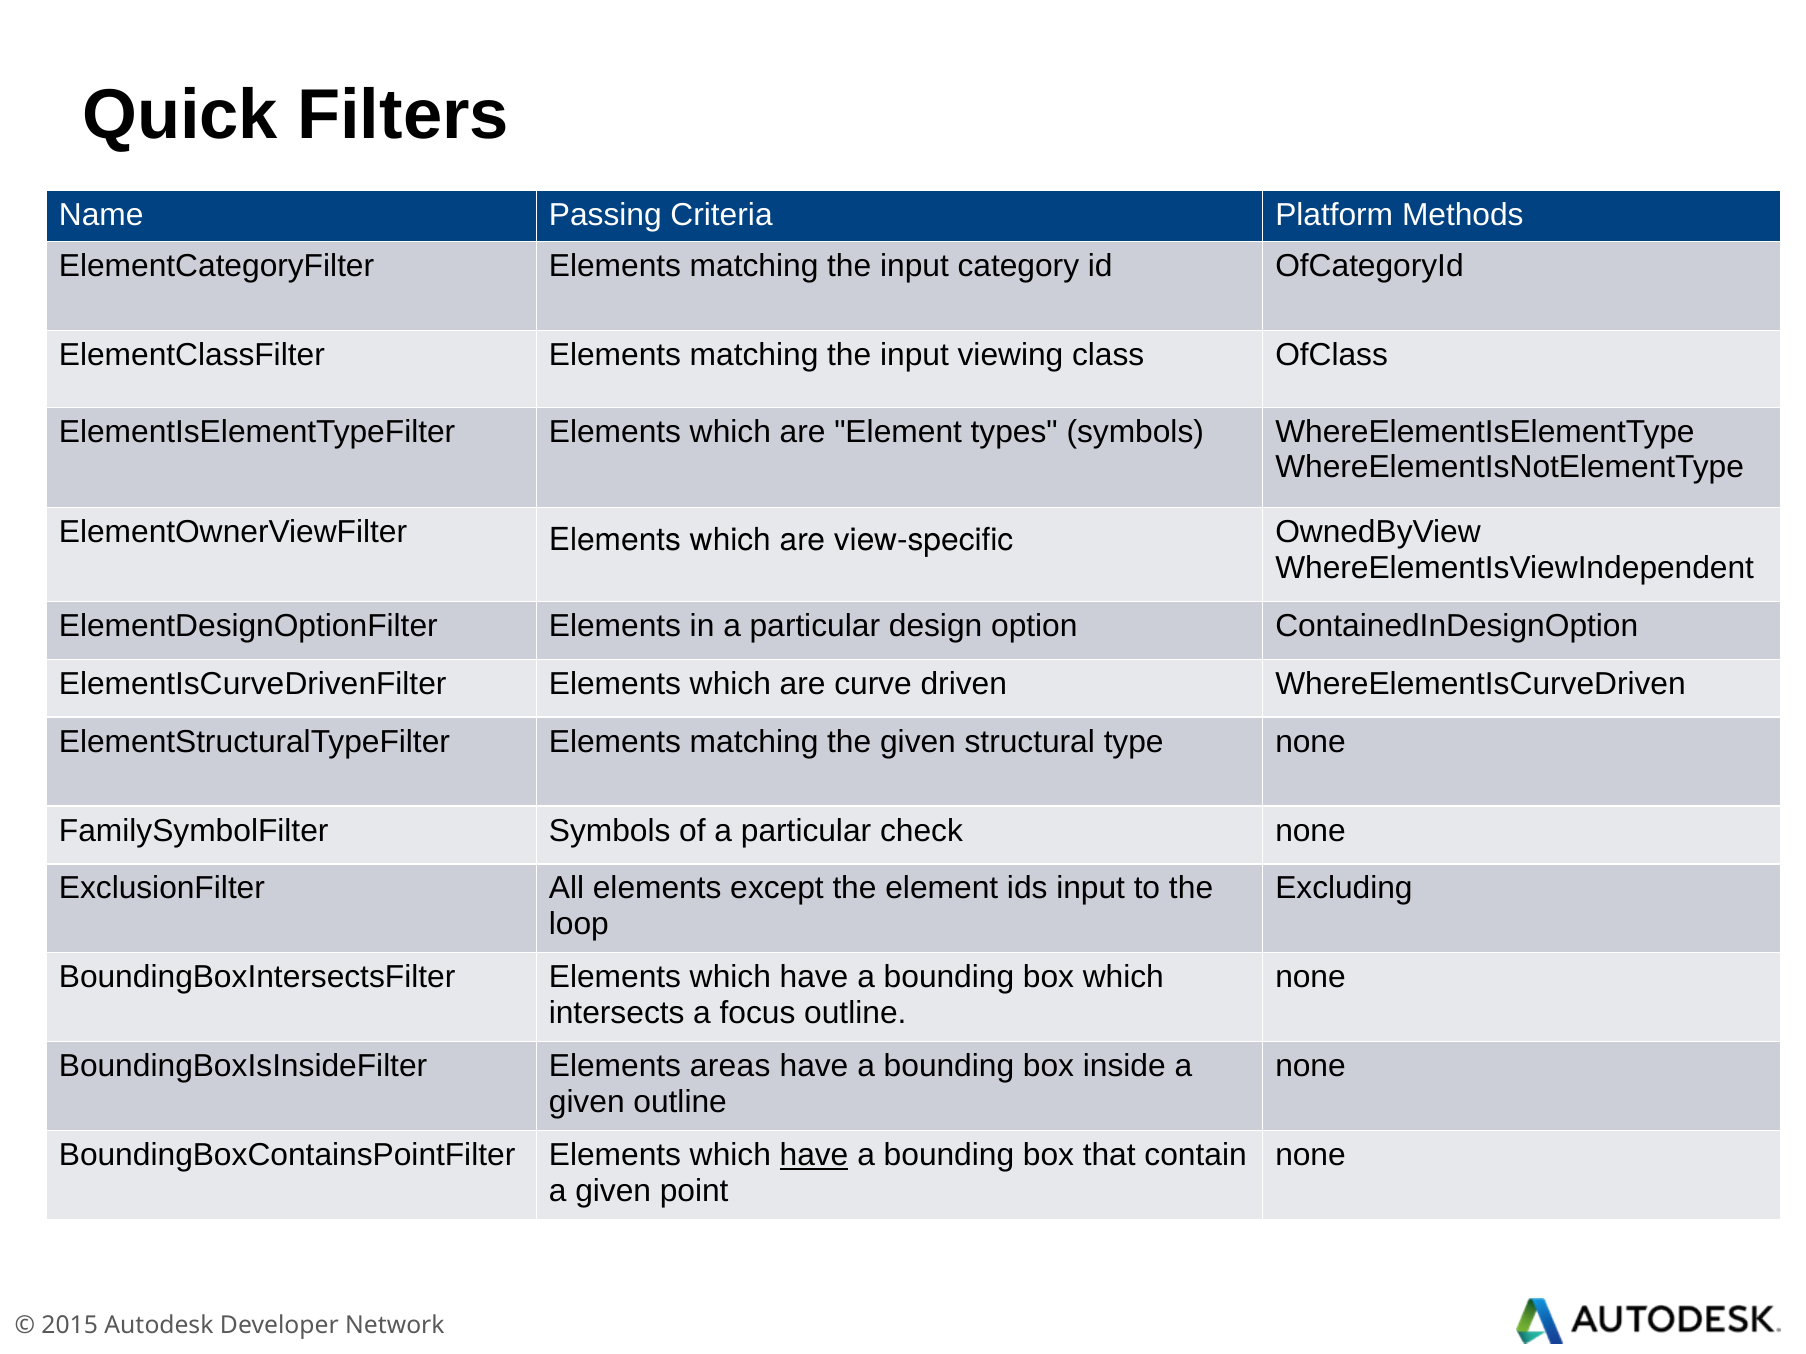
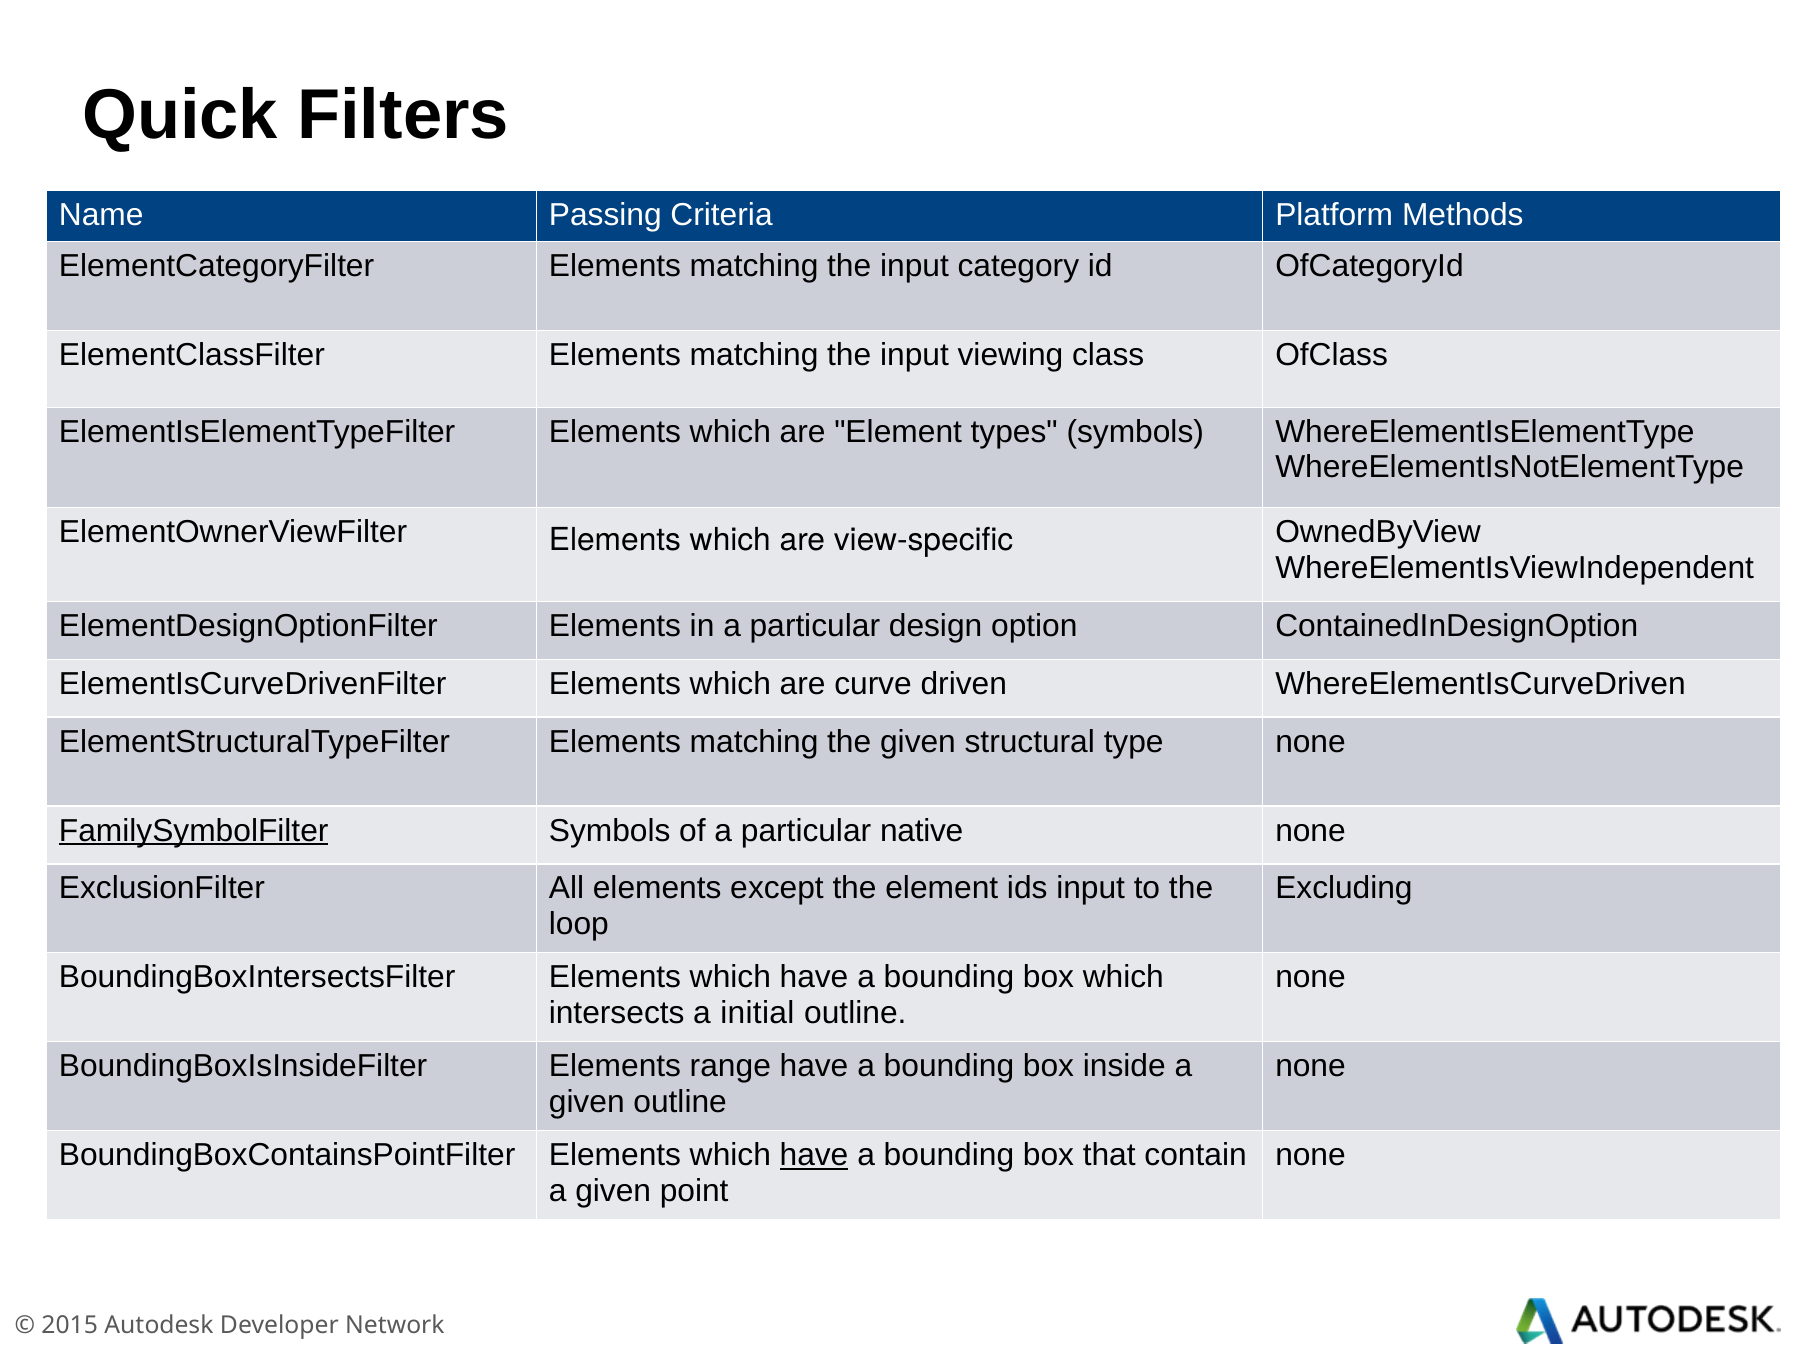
FamilySymbolFilter underline: none -> present
check: check -> native
focus: focus -> initial
areas: areas -> range
